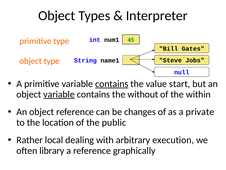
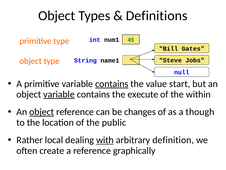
Interpreter: Interpreter -> Definitions
without: without -> execute
object at (42, 112) underline: none -> present
private: private -> though
with underline: none -> present
execution: execution -> definition
library: library -> create
